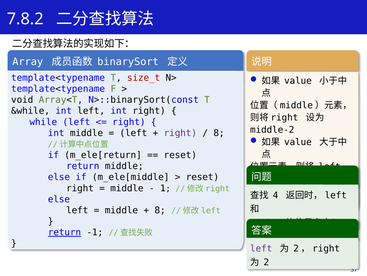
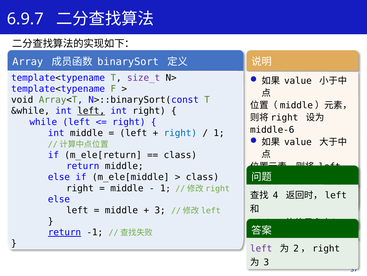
7.8.2: 7.8.2 -> 6.9.7
size_t colour: red -> purple
left at (91, 111) underline: none -> present
middle-2: middle-2 -> middle-6
right at (180, 133) colour: purple -> blue
8 at (219, 133): 8 -> 1
reset at (180, 155): reset -> class
reset at (202, 177): reset -> class
8 at (160, 210): 8 -> 3
2 at (266, 262): 2 -> 3
